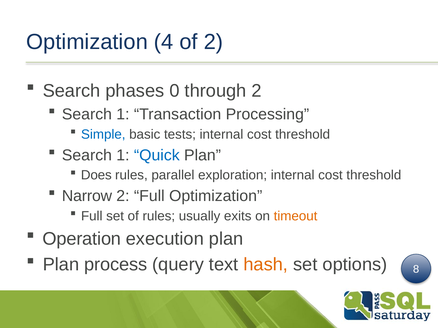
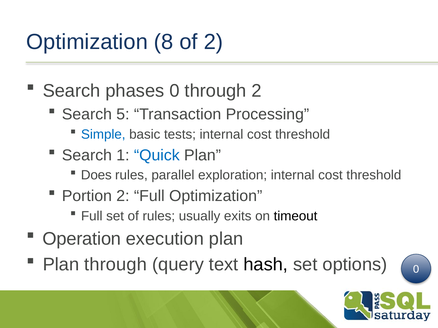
4: 4 -> 8
1 at (123, 115): 1 -> 5
Narrow: Narrow -> Portion
timeout colour: orange -> black
Plan process: process -> through
hash colour: orange -> black
options 8: 8 -> 0
